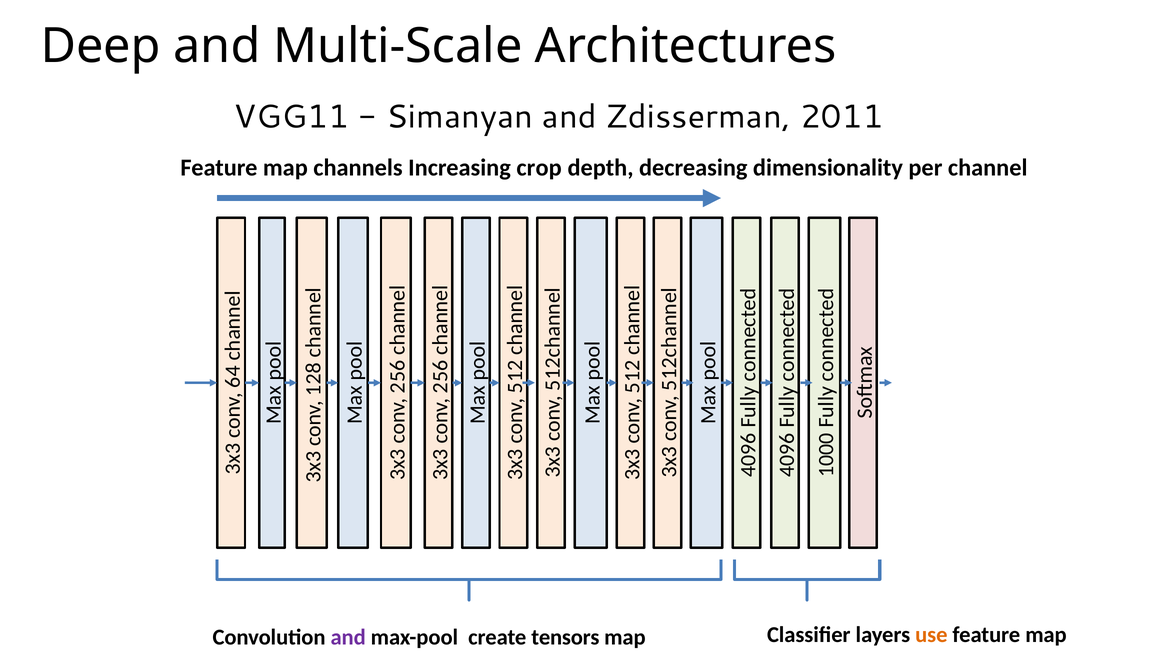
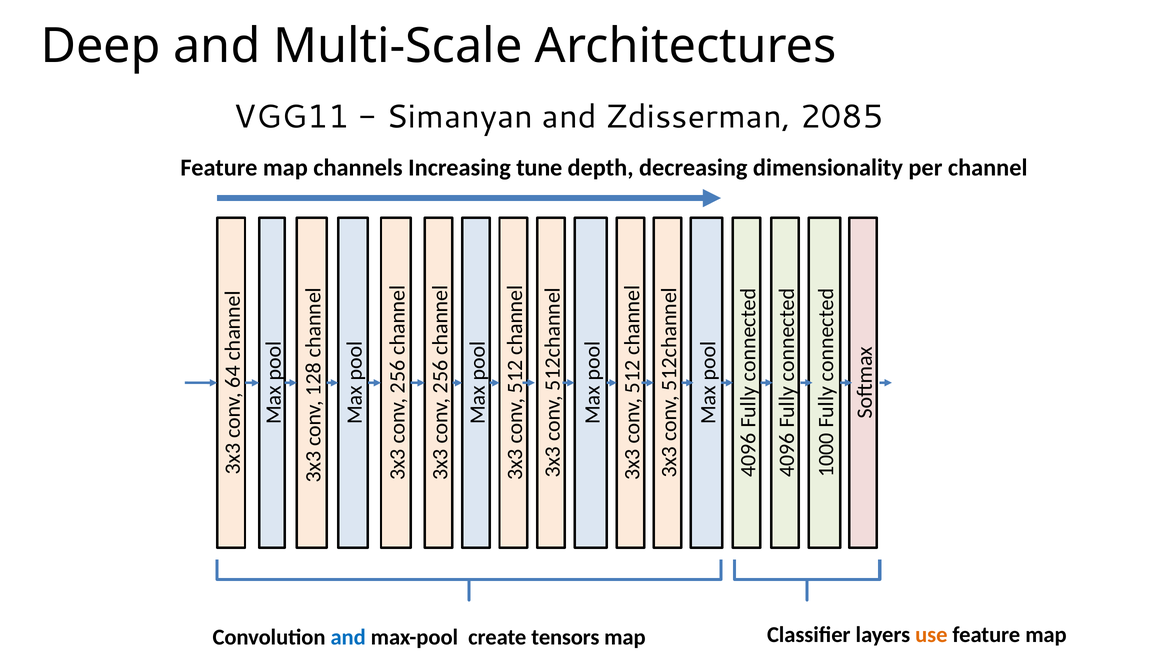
2011: 2011 -> 2085
crop: crop -> tune
and at (348, 637) colour: purple -> blue
